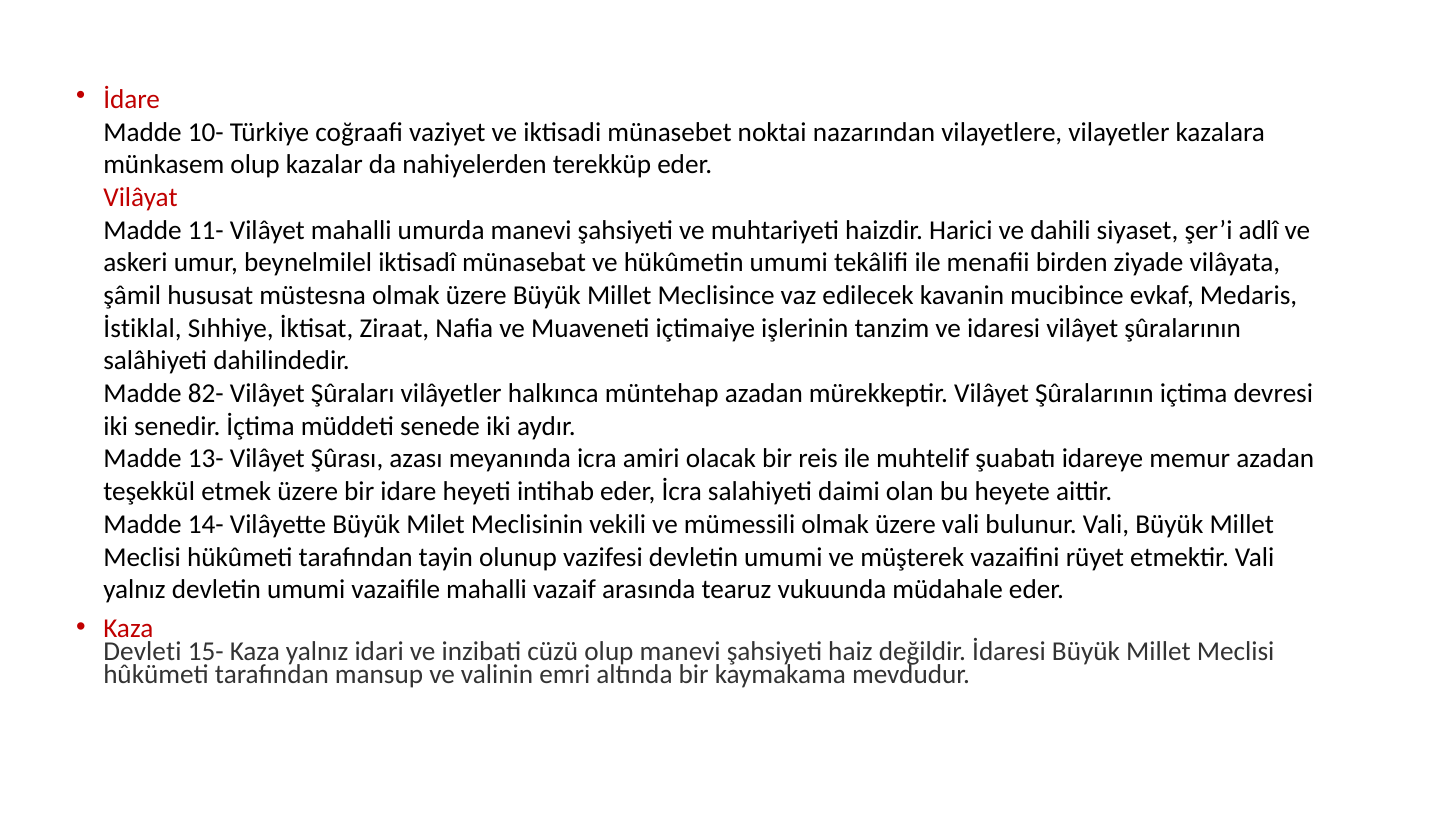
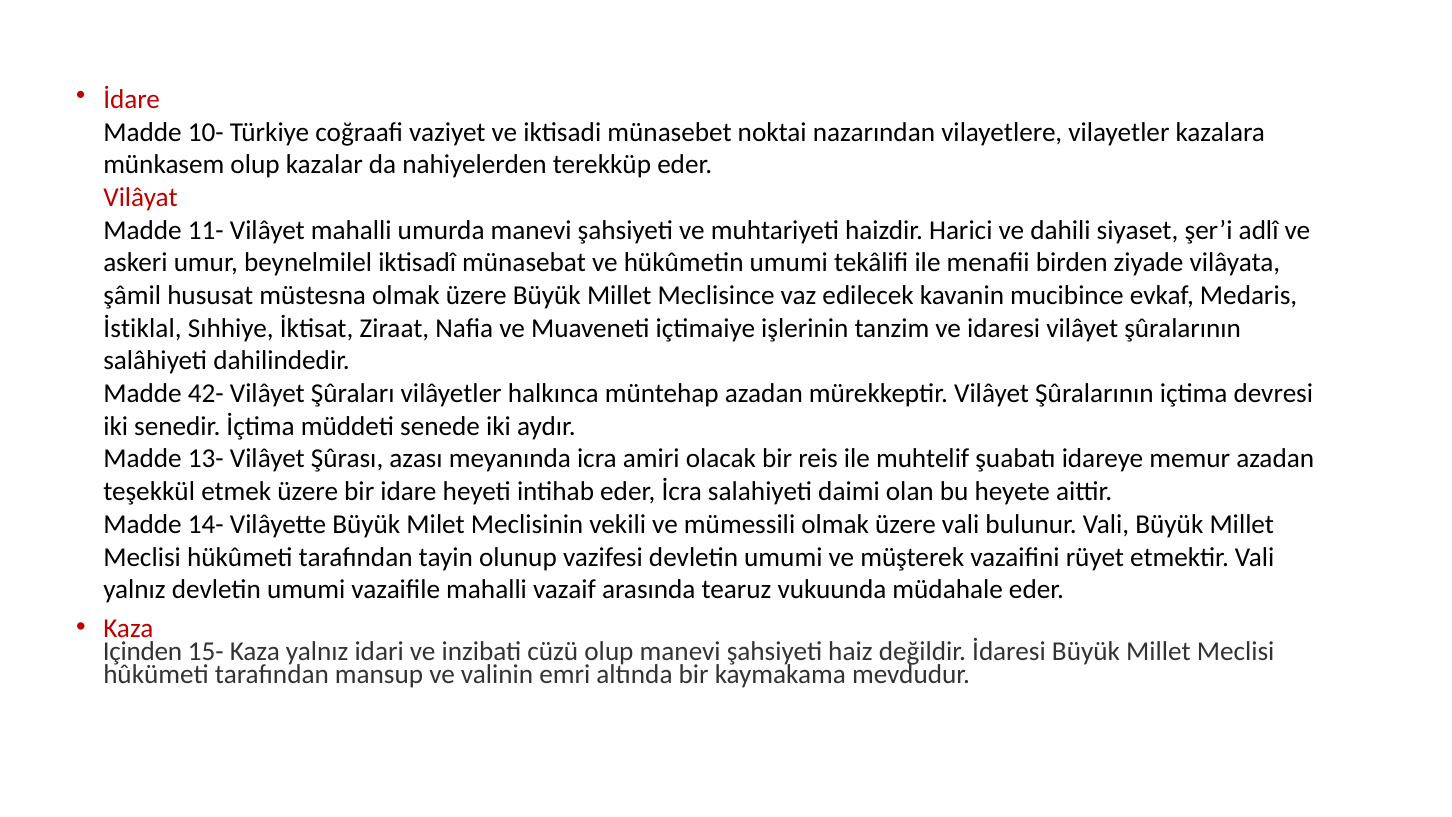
82-: 82- -> 42-
Devleti: Devleti -> Içinden
